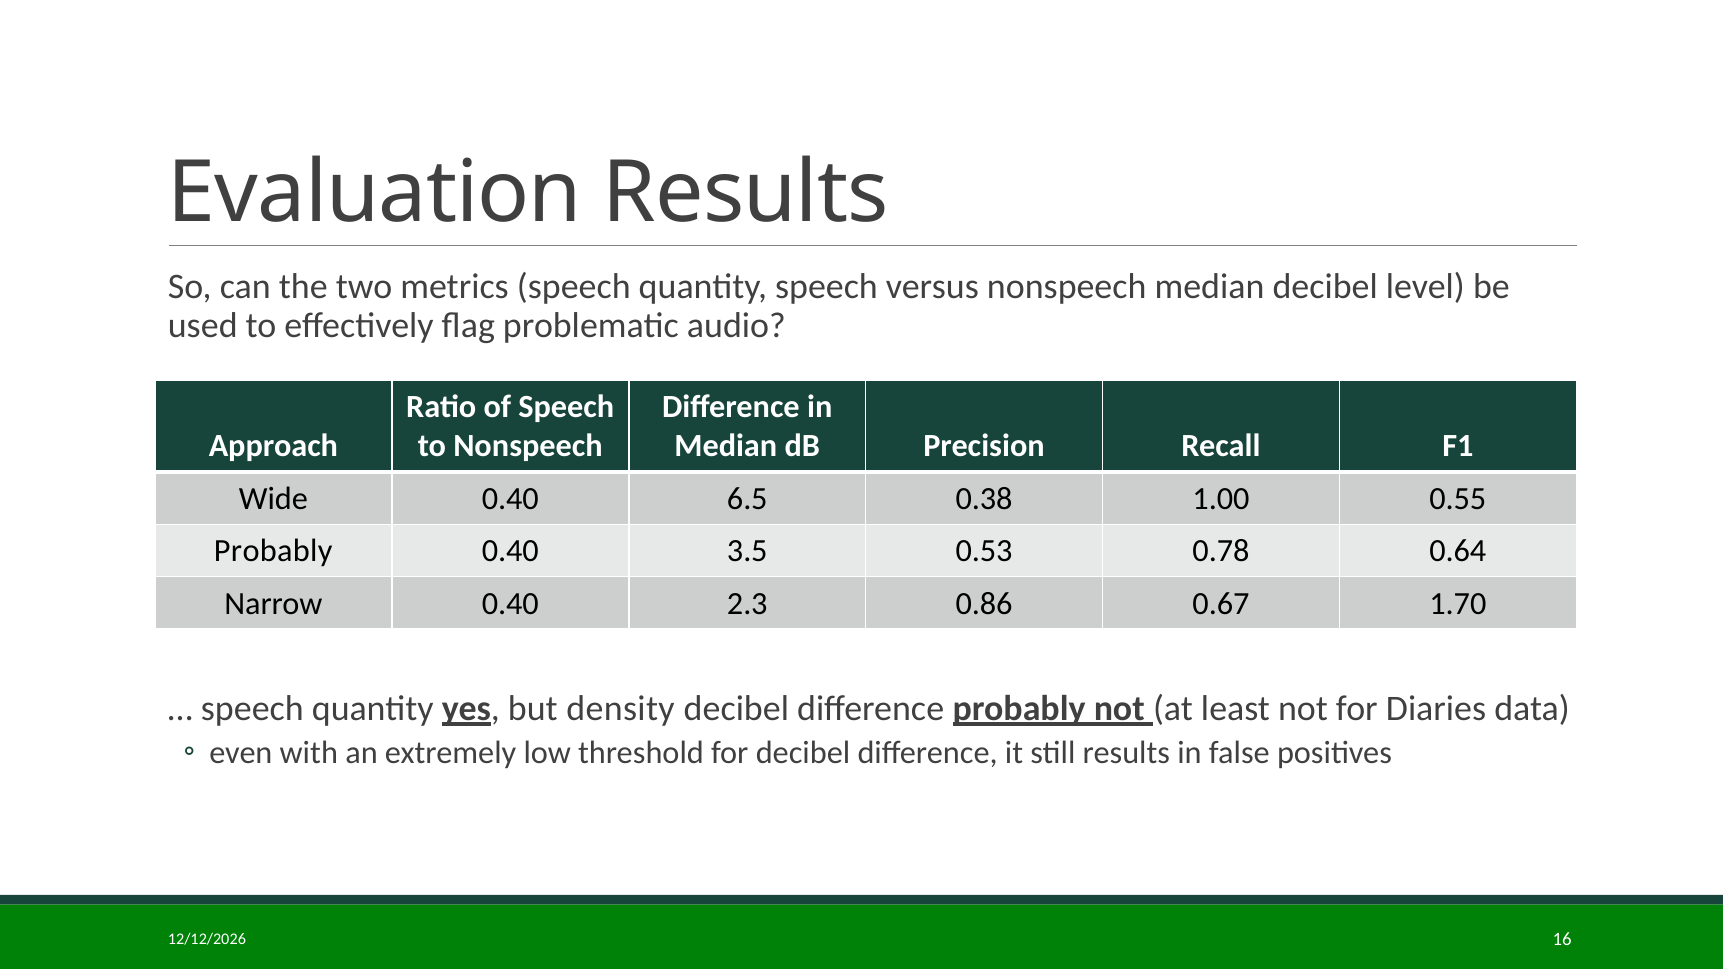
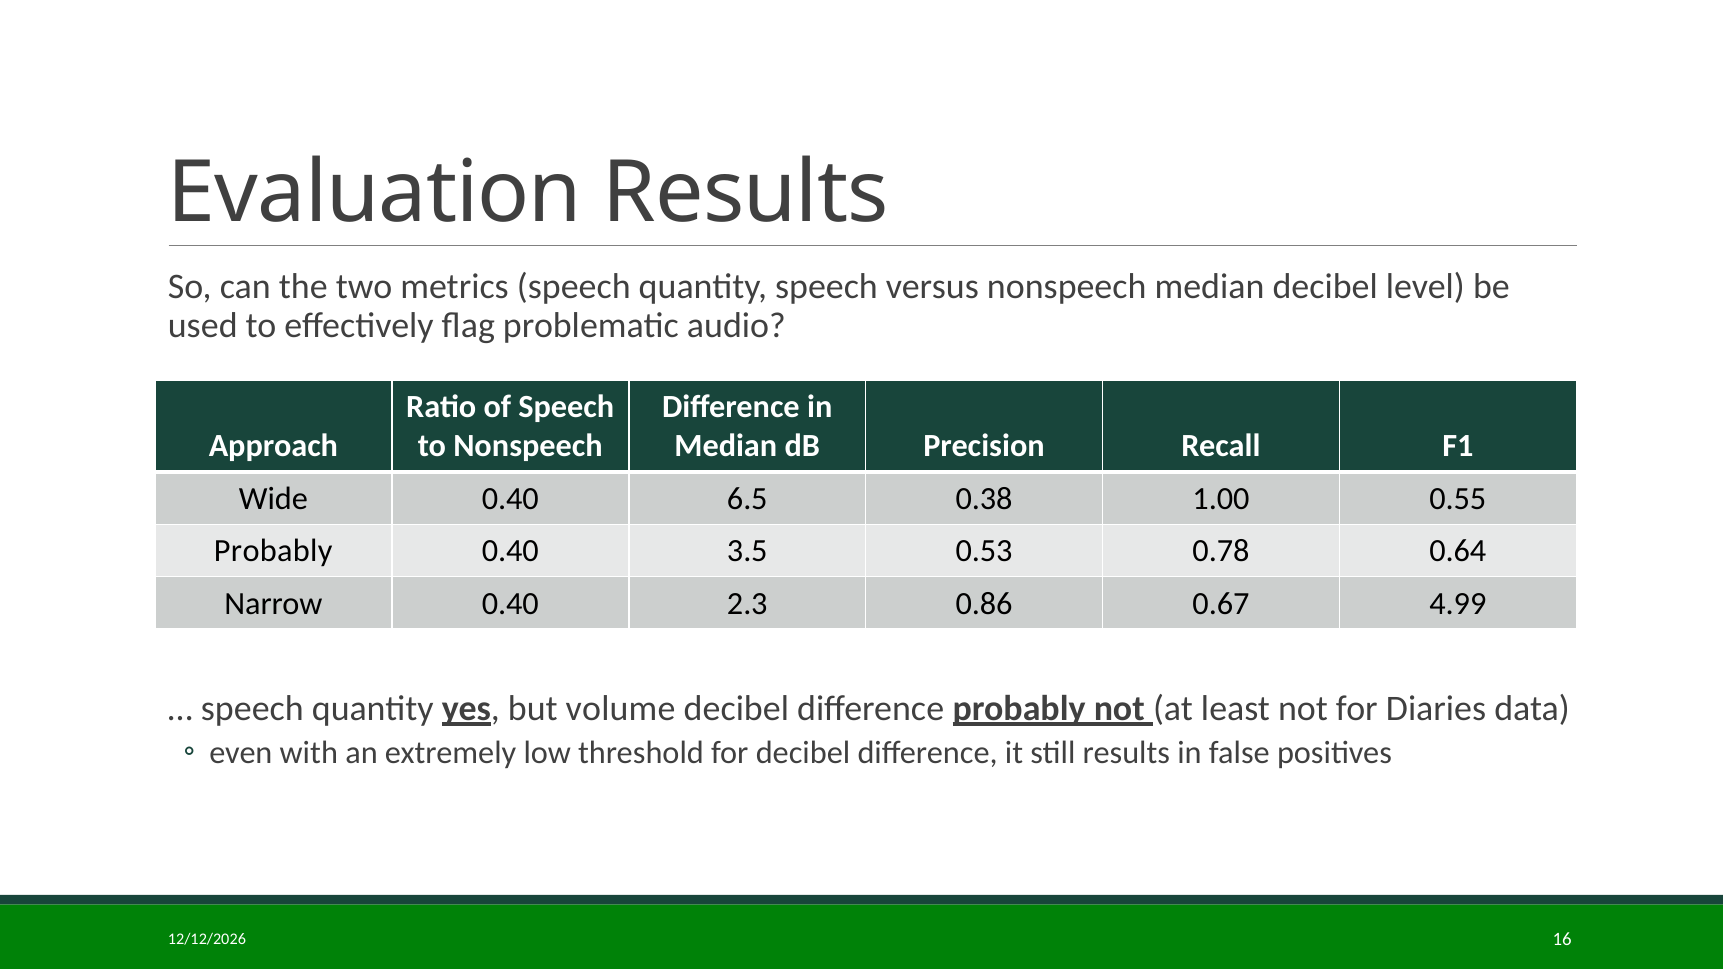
1.70: 1.70 -> 4.99
density: density -> volume
